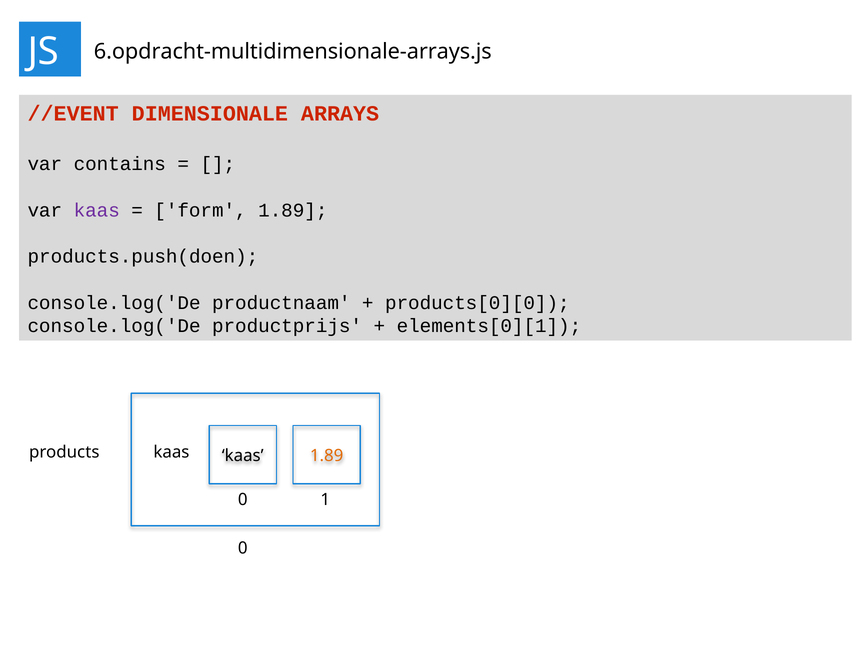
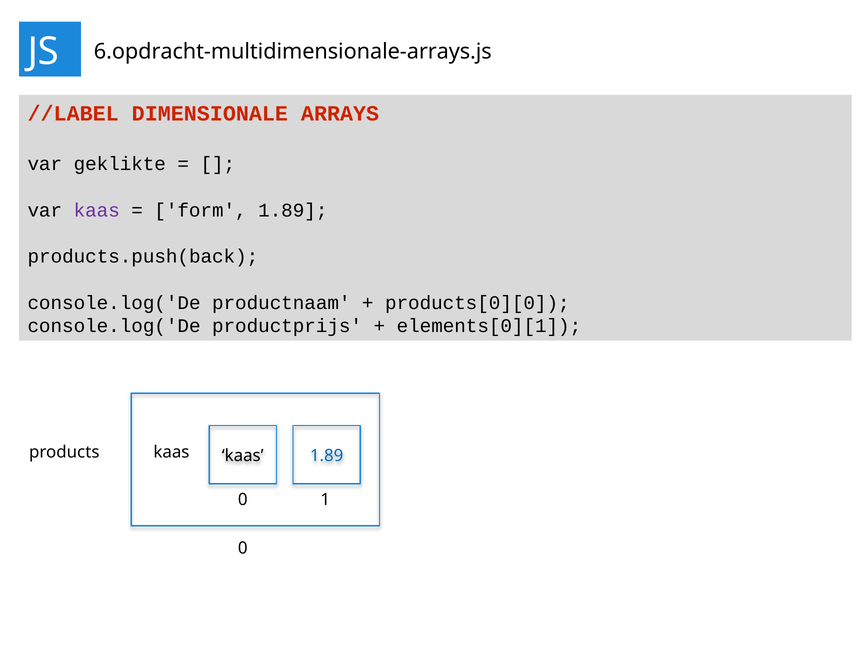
//EVENT: //EVENT -> //LABEL
contains: contains -> geklikte
products.push(doen: products.push(doen -> products.push(back
1.89 at (327, 456) colour: orange -> blue
